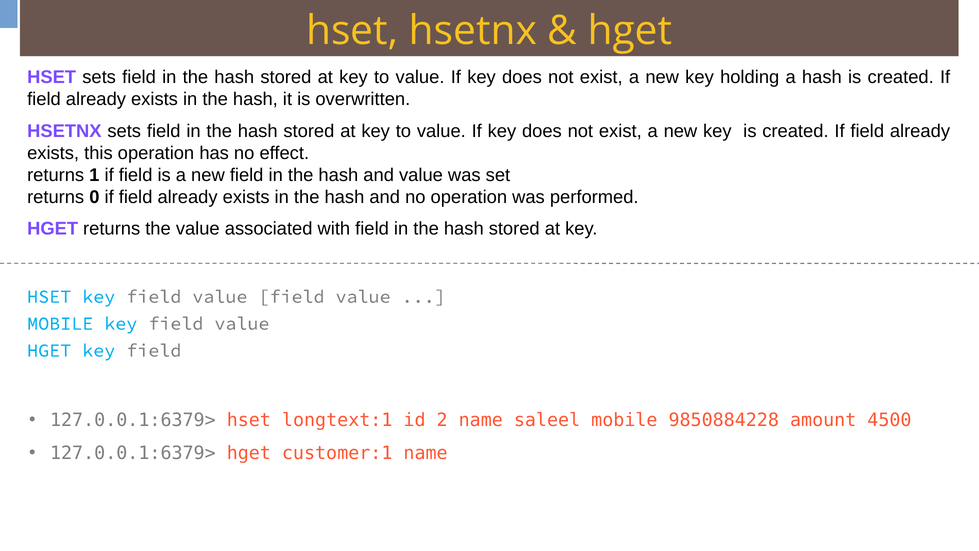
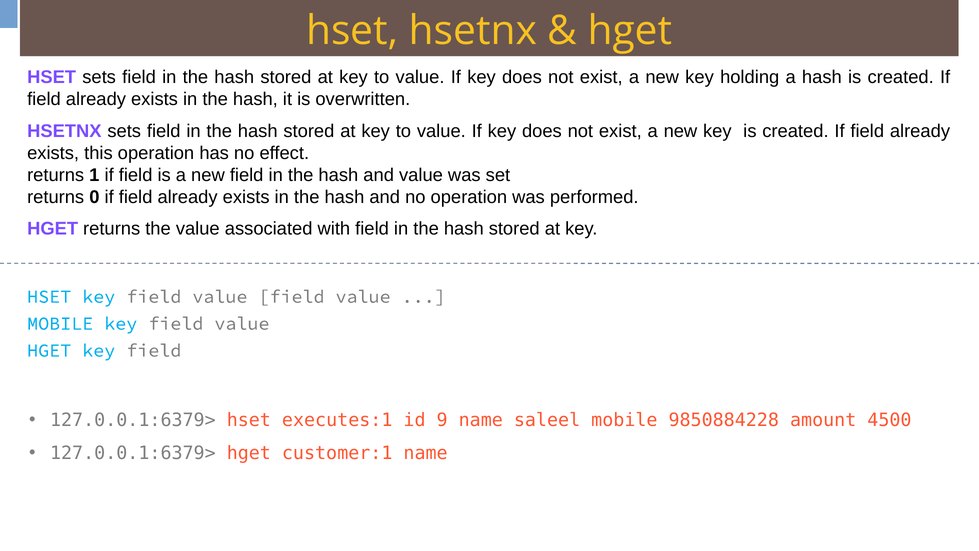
longtext:1: longtext:1 -> executes:1
2: 2 -> 9
